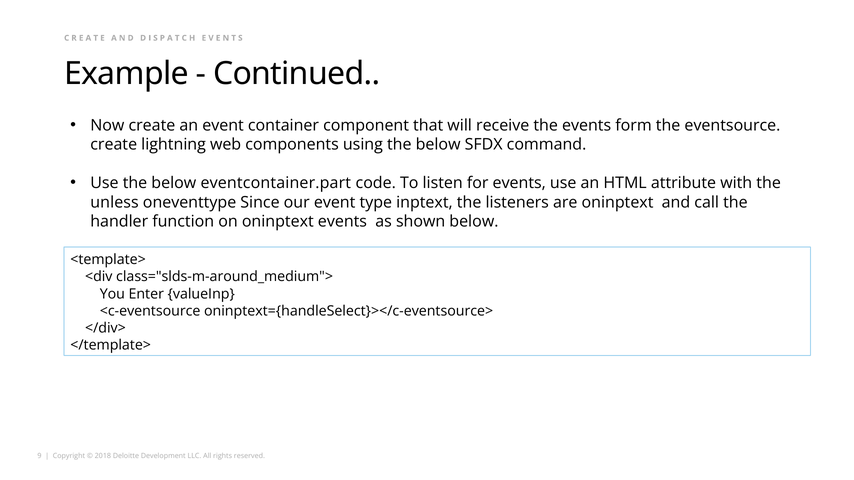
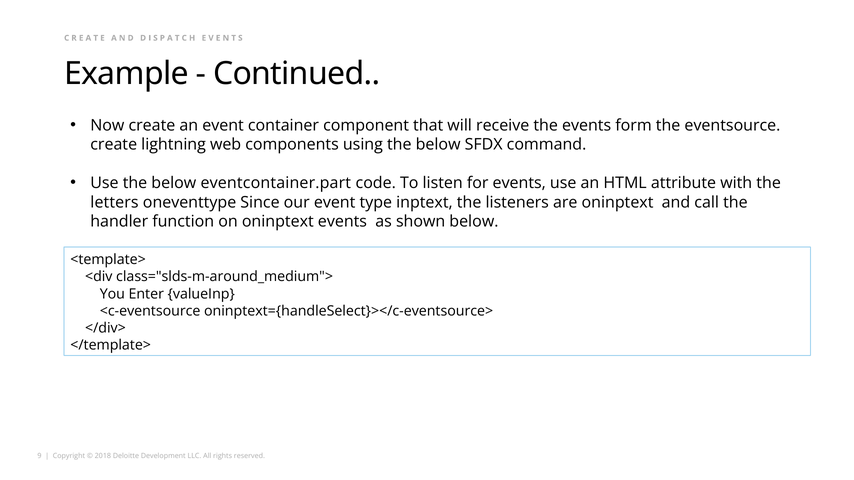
unless: unless -> letters
